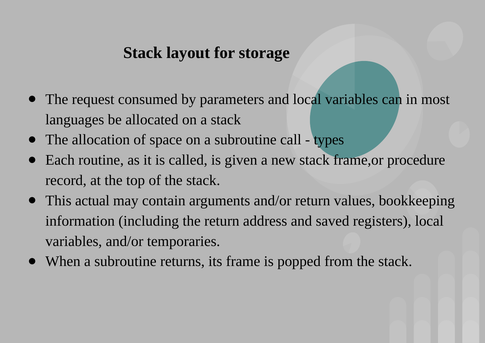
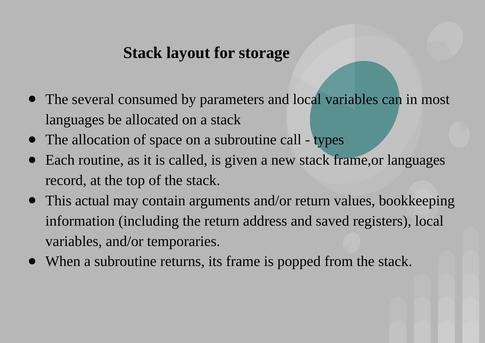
request: request -> several
frame,or procedure: procedure -> languages
